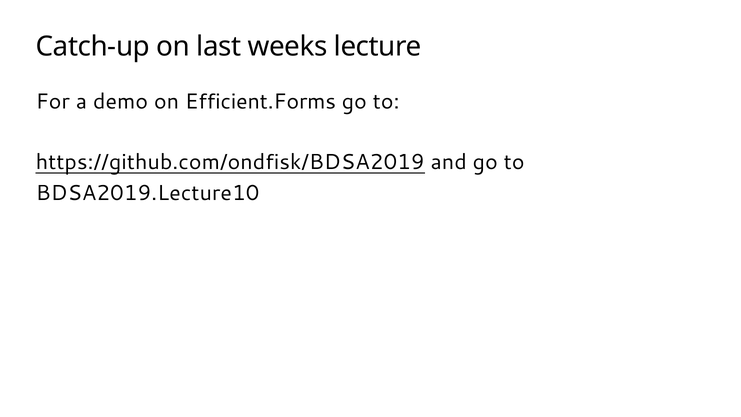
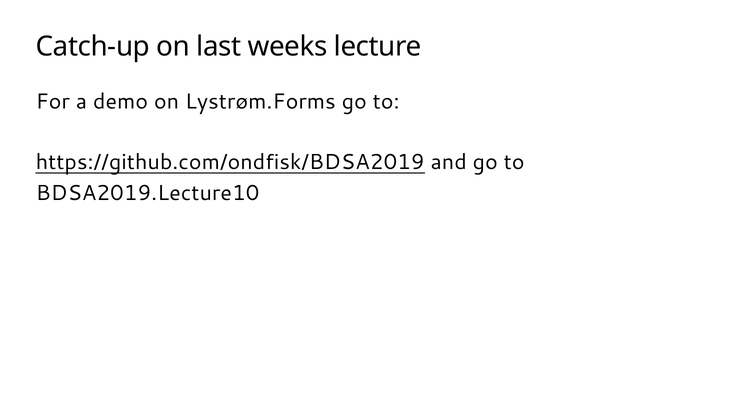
Efficient.Forms: Efficient.Forms -> Lystrøm.Forms
